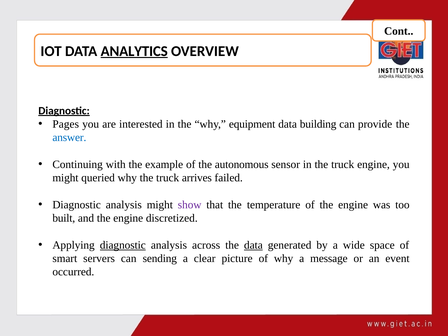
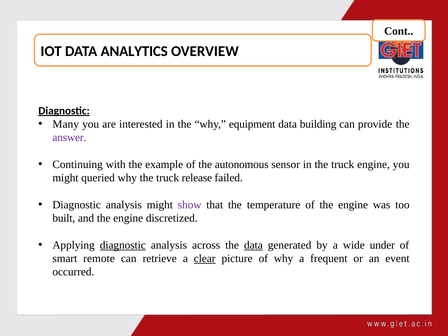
ANALYTICS underline: present -> none
Pages: Pages -> Many
answer colour: blue -> purple
arrives: arrives -> release
space: space -> under
servers: servers -> remote
sending: sending -> retrieve
clear underline: none -> present
message: message -> frequent
